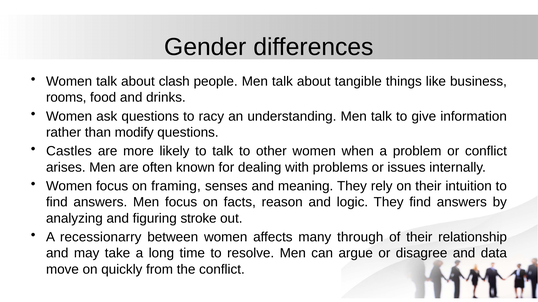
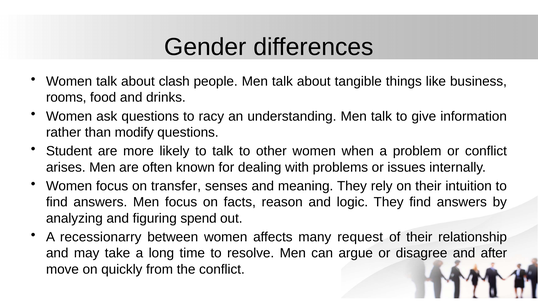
Castles: Castles -> Student
framing: framing -> transfer
stroke: stroke -> spend
through: through -> request
data: data -> after
